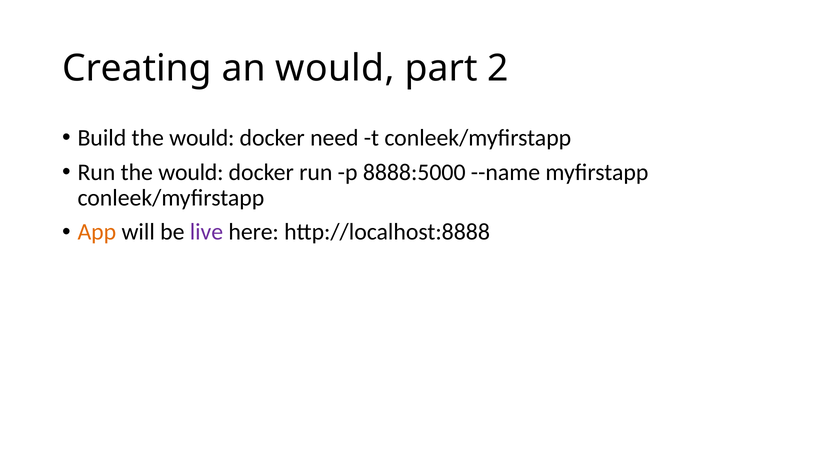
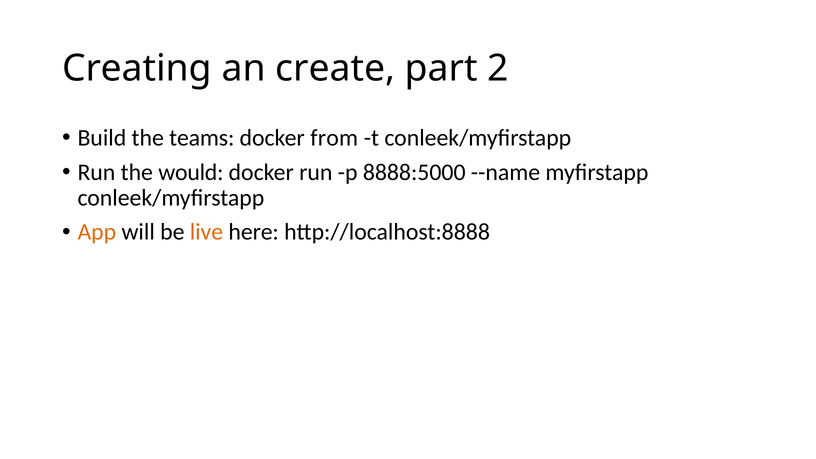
an would: would -> create
Build the would: would -> teams
need: need -> from
live colour: purple -> orange
